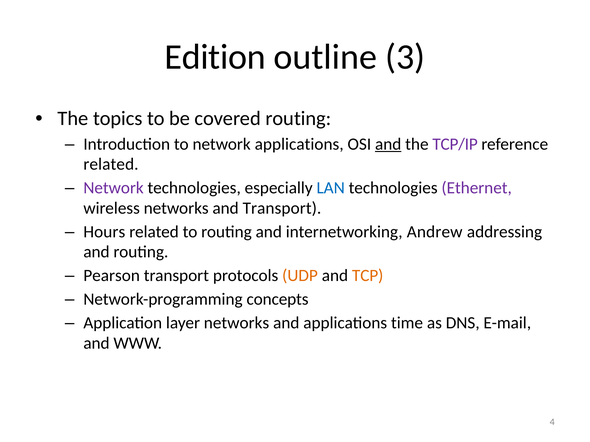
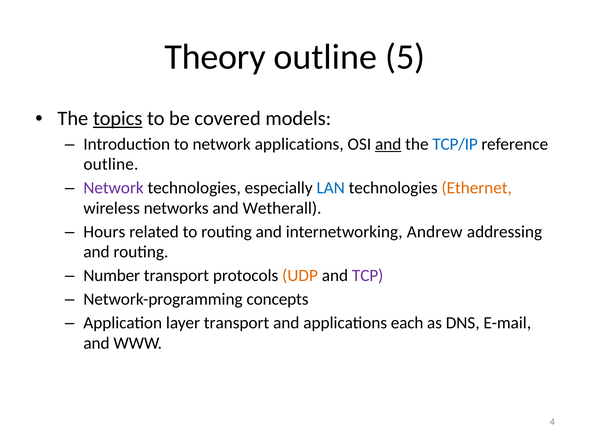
Edition: Edition -> Theory
3: 3 -> 5
topics underline: none -> present
covered routing: routing -> models
TCP/IP colour: purple -> blue
related at (111, 164): related -> outline
Ethernet colour: purple -> orange
and Transport: Transport -> Wetherall
Pearson: Pearson -> Number
TCP colour: orange -> purple
layer networks: networks -> transport
time: time -> each
